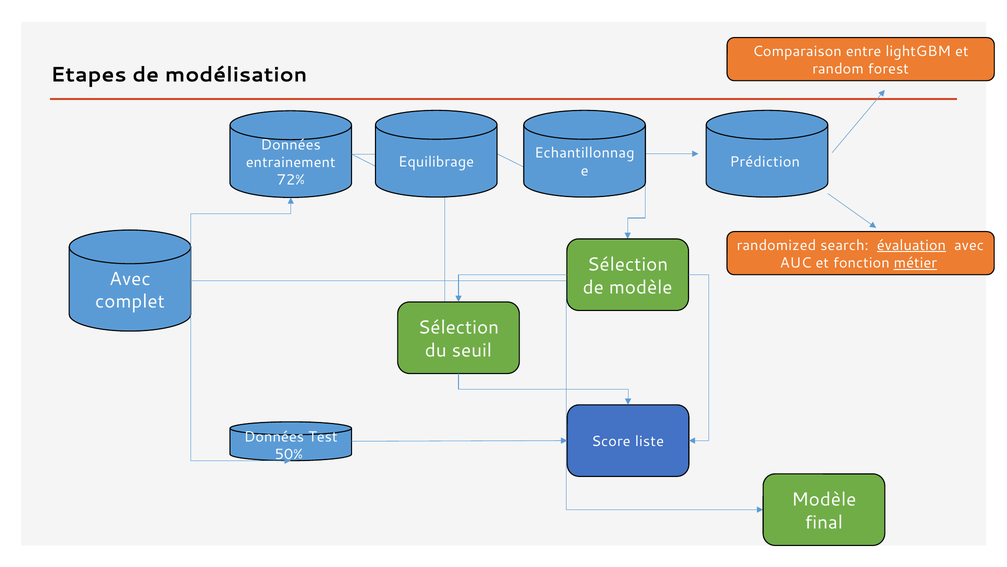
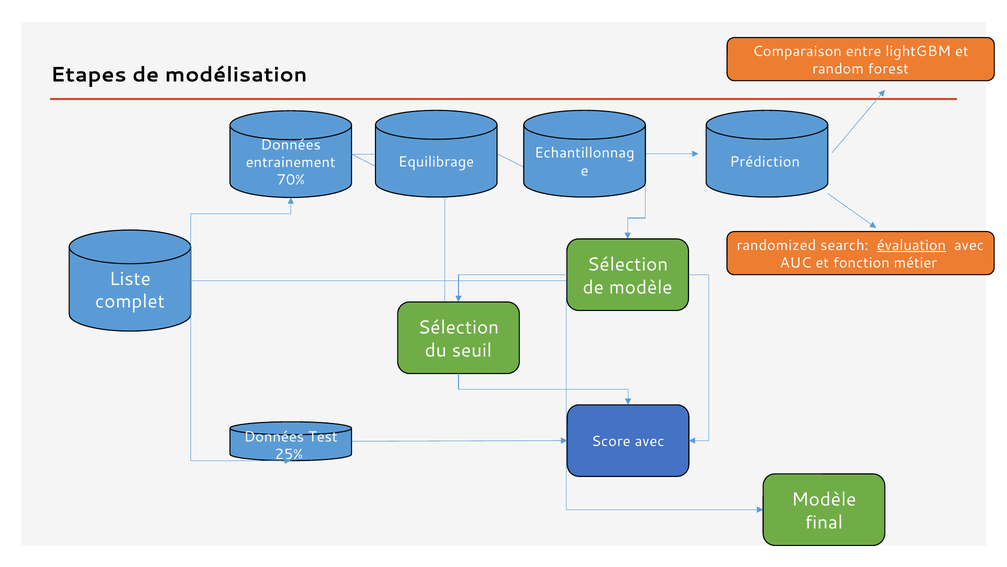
72%: 72% -> 70%
métier underline: present -> none
Avec at (130, 279): Avec -> Liste
Score liste: liste -> avec
50%: 50% -> 25%
